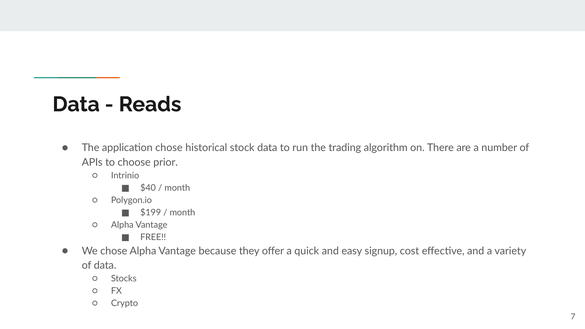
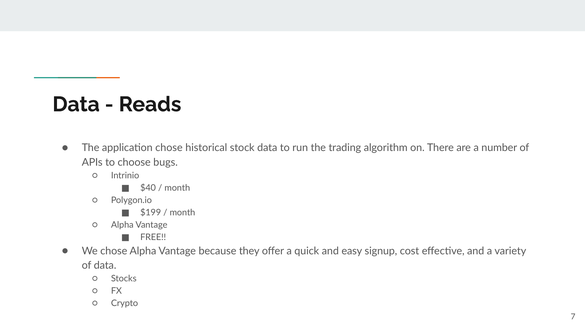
prior: prior -> bugs
